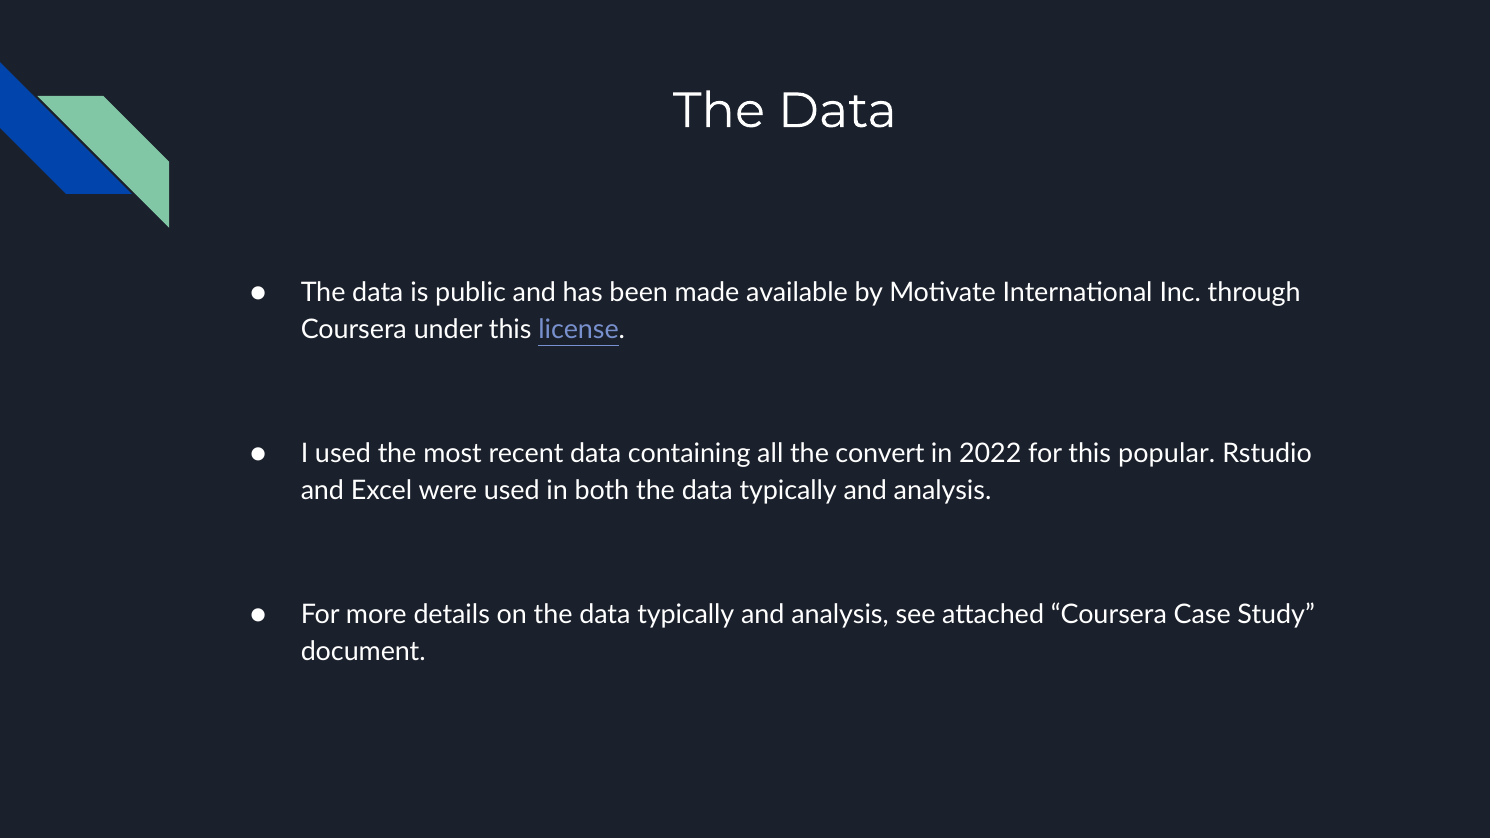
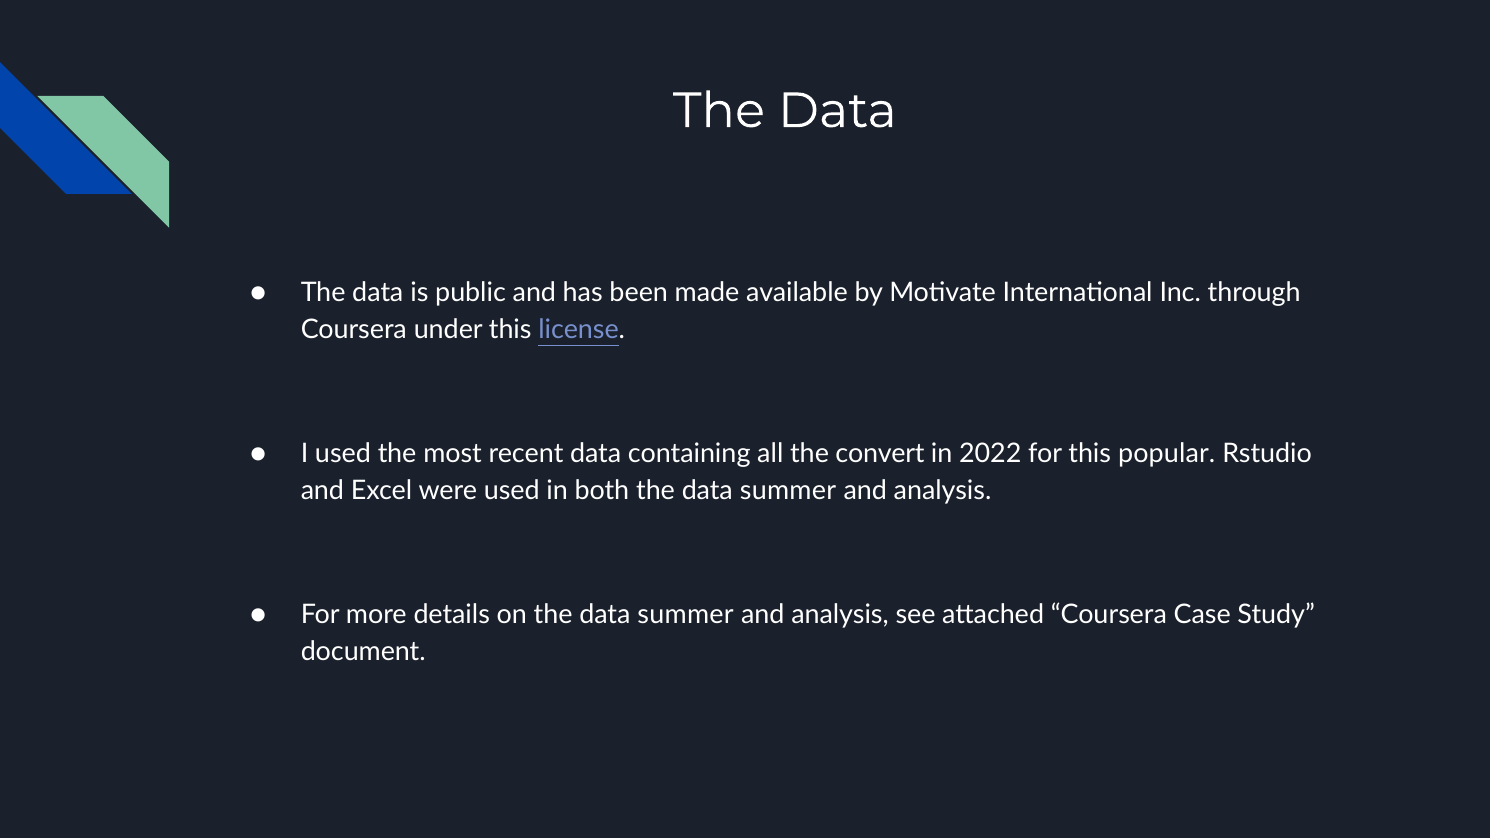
both the data typically: typically -> summer
on the data typically: typically -> summer
